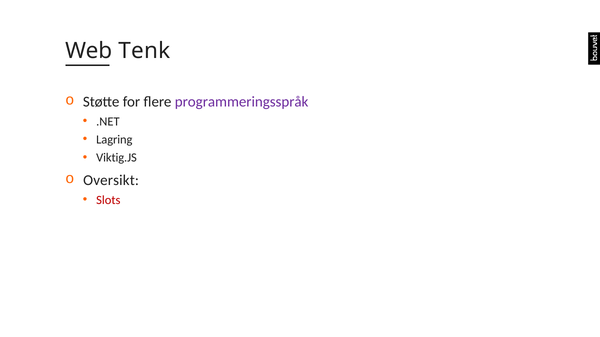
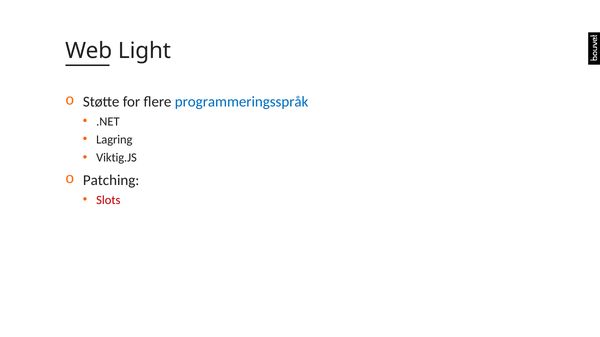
Tenk: Tenk -> Light
programmeringsspråk colour: purple -> blue
Oversikt: Oversikt -> Patching
